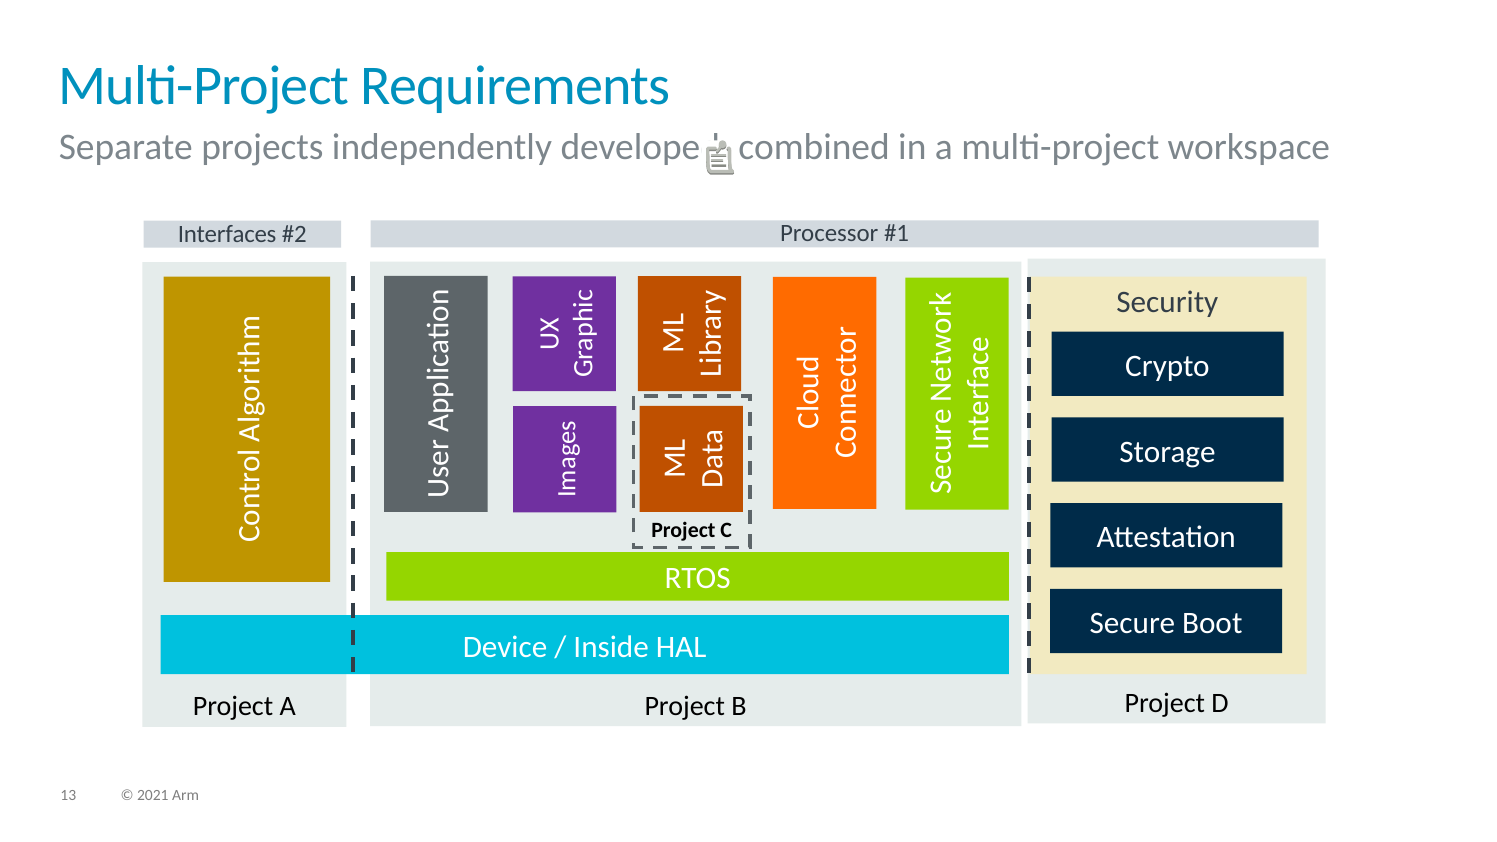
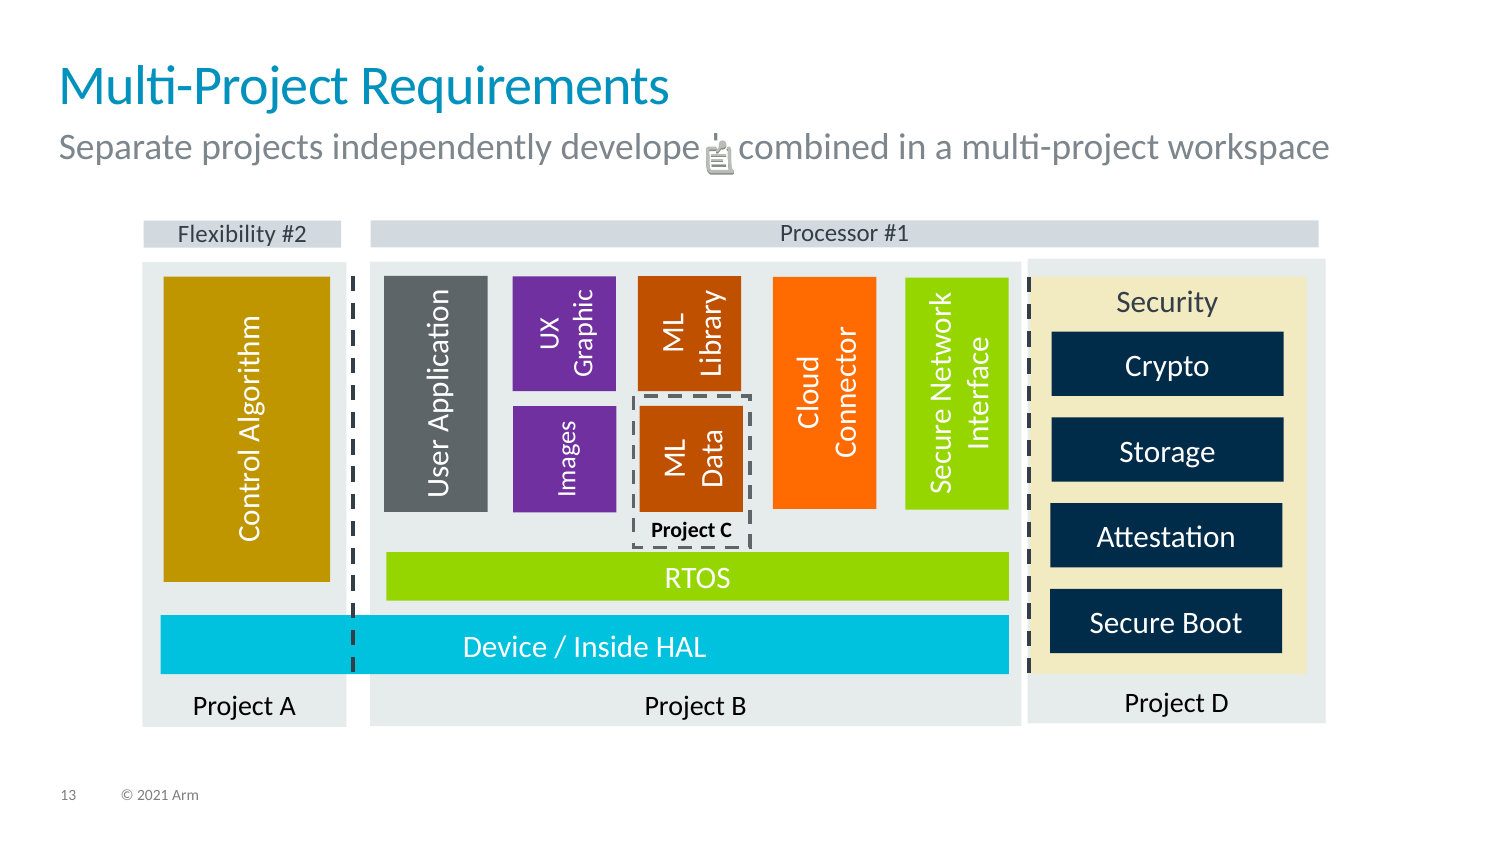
Interfaces: Interfaces -> Flexibility
